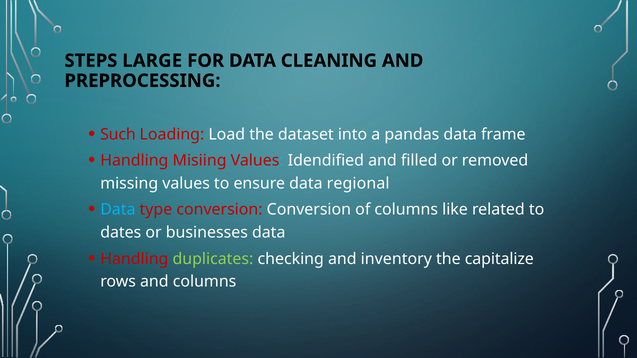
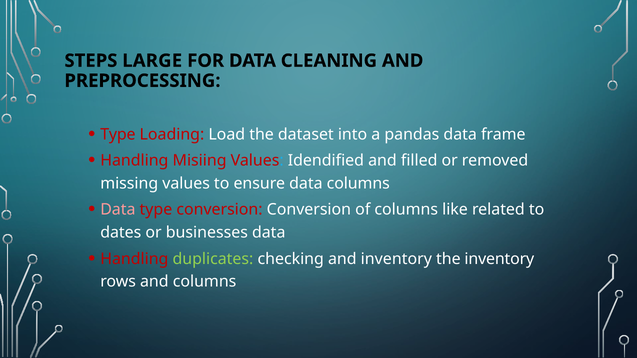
Such at (118, 134): Such -> Type
data regional: regional -> columns
Data at (118, 210) colour: light blue -> pink
the capitalize: capitalize -> inventory
